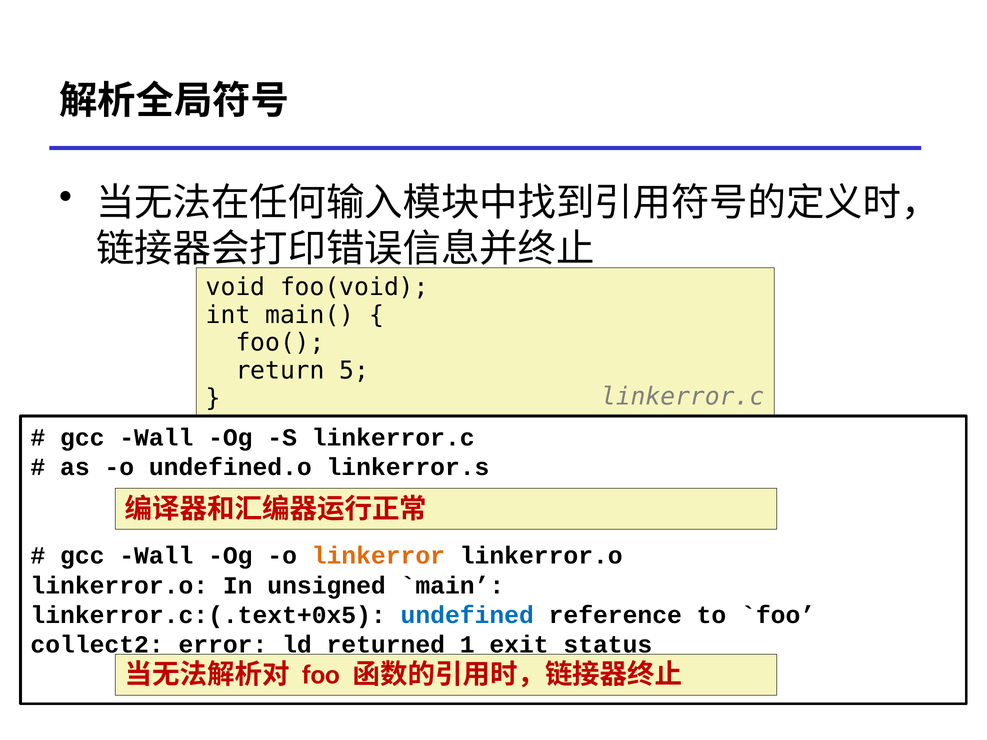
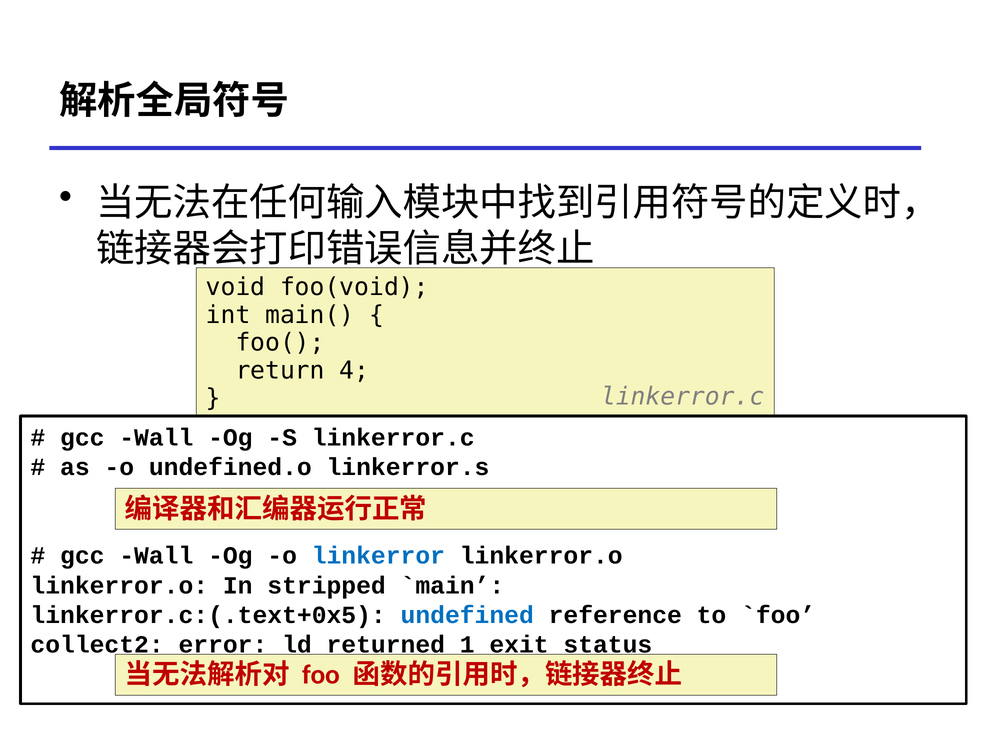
5: 5 -> 4
linkerror colour: orange -> blue
unsigned: unsigned -> stripped
